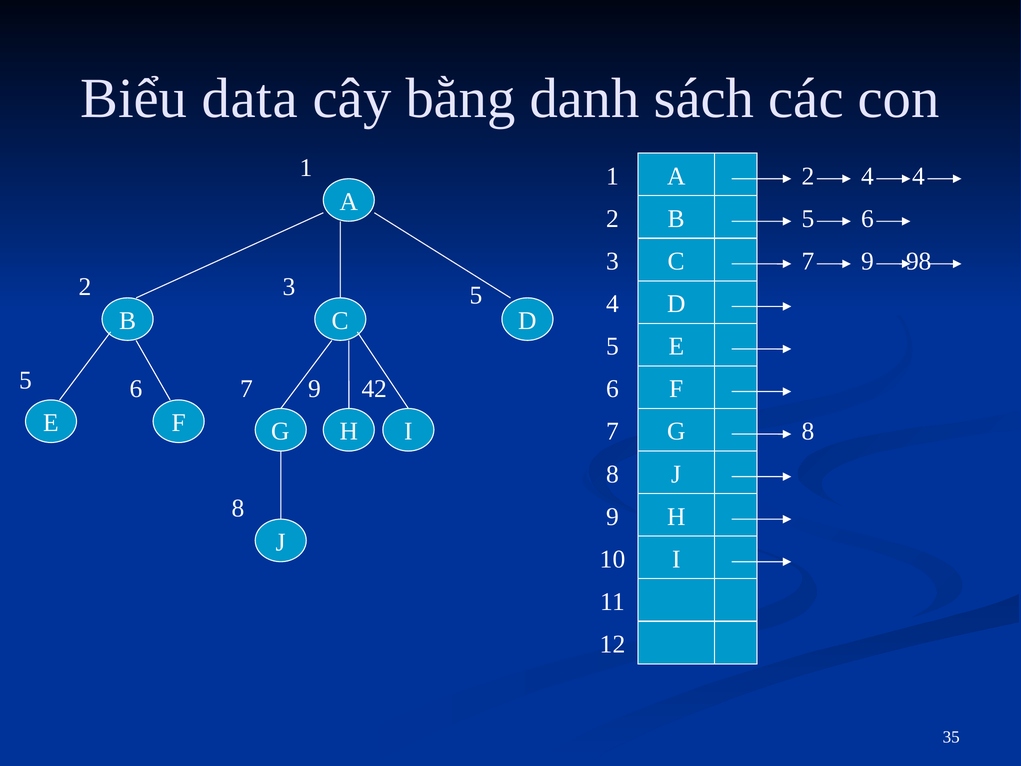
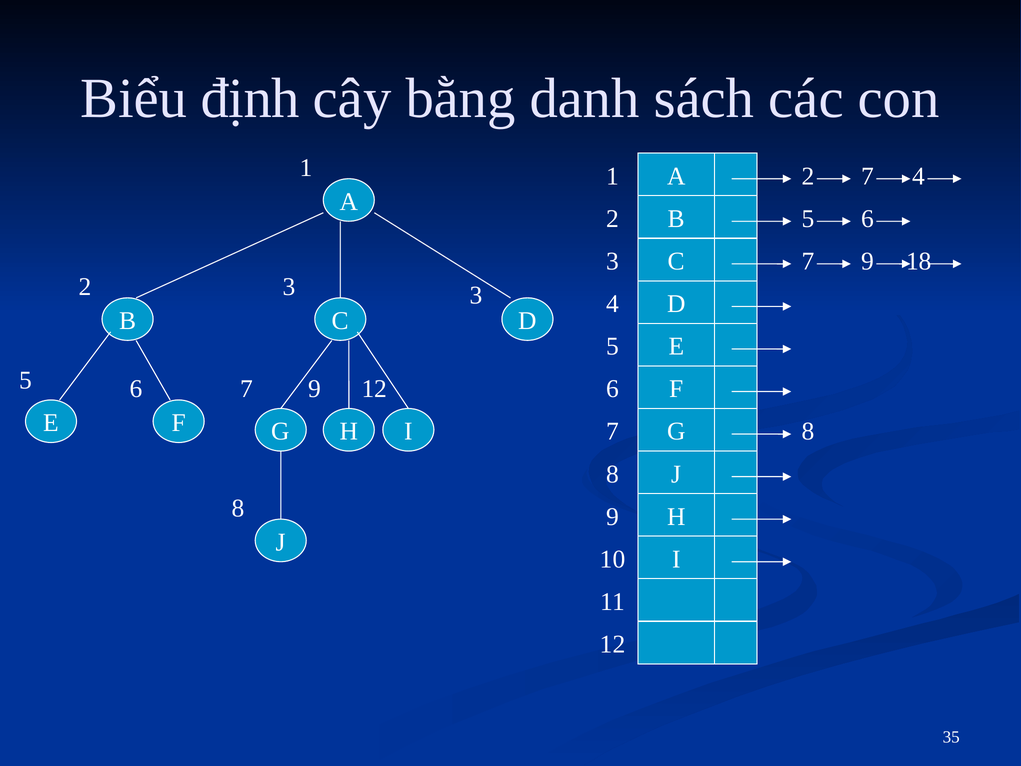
data: data -> định
2 4: 4 -> 7
98: 98 -> 18
3 5: 5 -> 3
9 42: 42 -> 12
